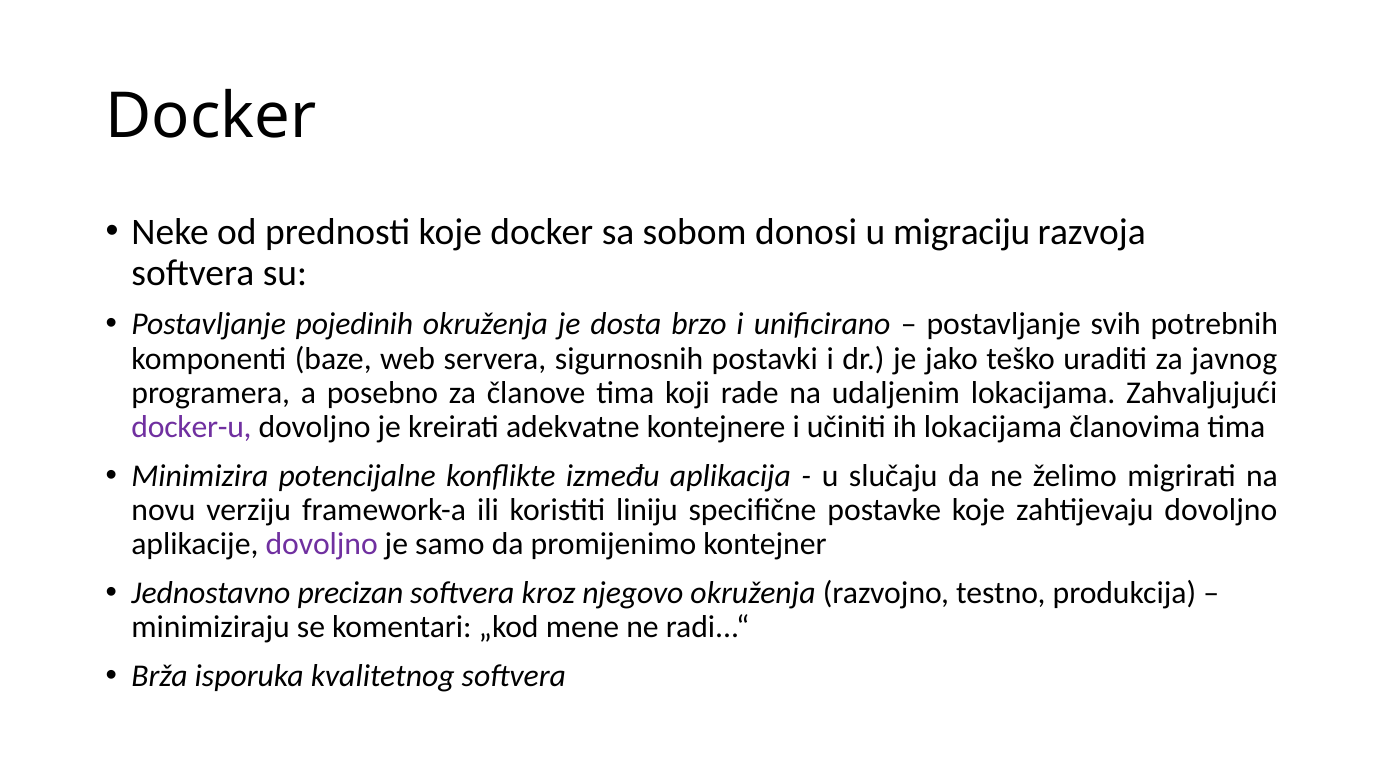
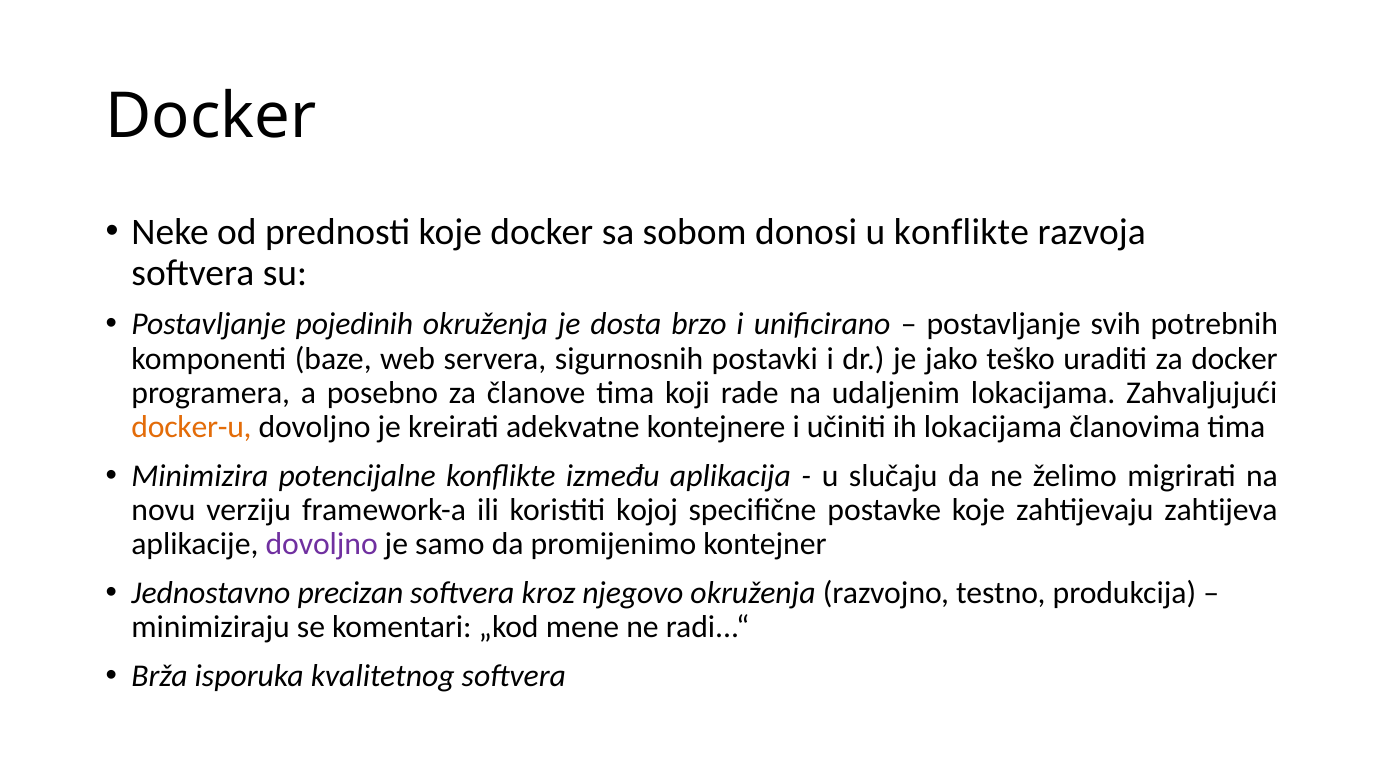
u migraciju: migraciju -> konflikte
za javnog: javnog -> docker
docker-u colour: purple -> orange
liniju: liniju -> kojoj
zahtijevaju dovoljno: dovoljno -> zahtijeva
